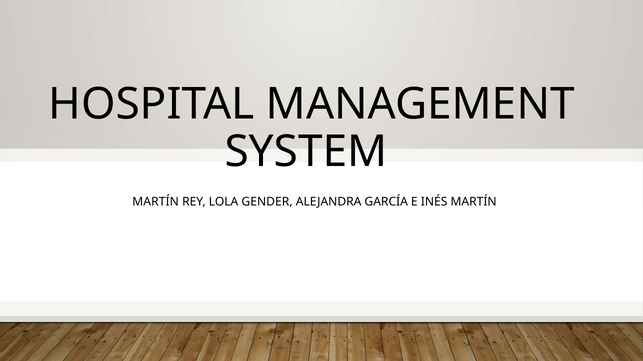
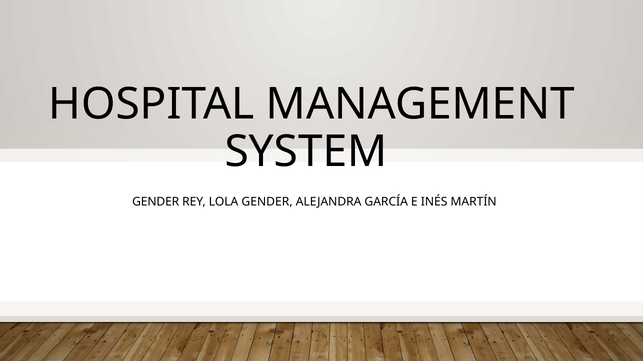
MARTÍN at (156, 202): MARTÍN -> GENDER
